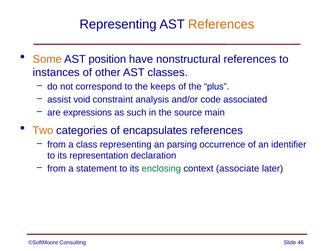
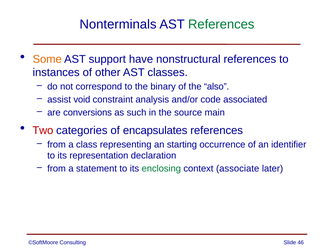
Representing at (118, 24): Representing -> Nonterminals
References at (221, 24) colour: orange -> green
position: position -> support
keeps: keeps -> binary
plus: plus -> also
expressions: expressions -> conversions
Two colour: orange -> red
parsing: parsing -> starting
